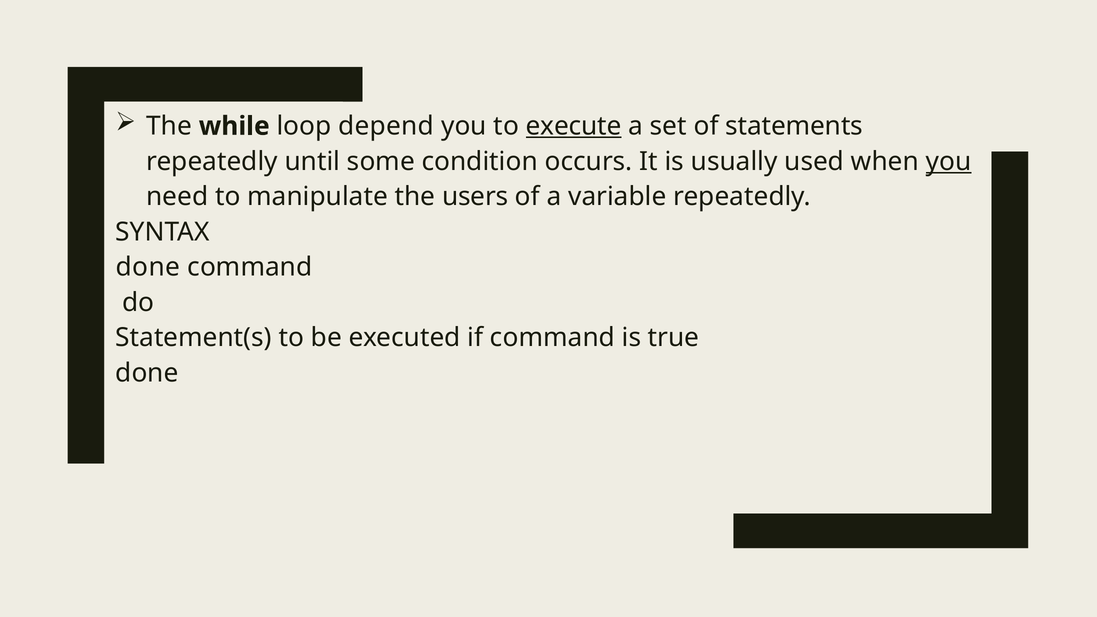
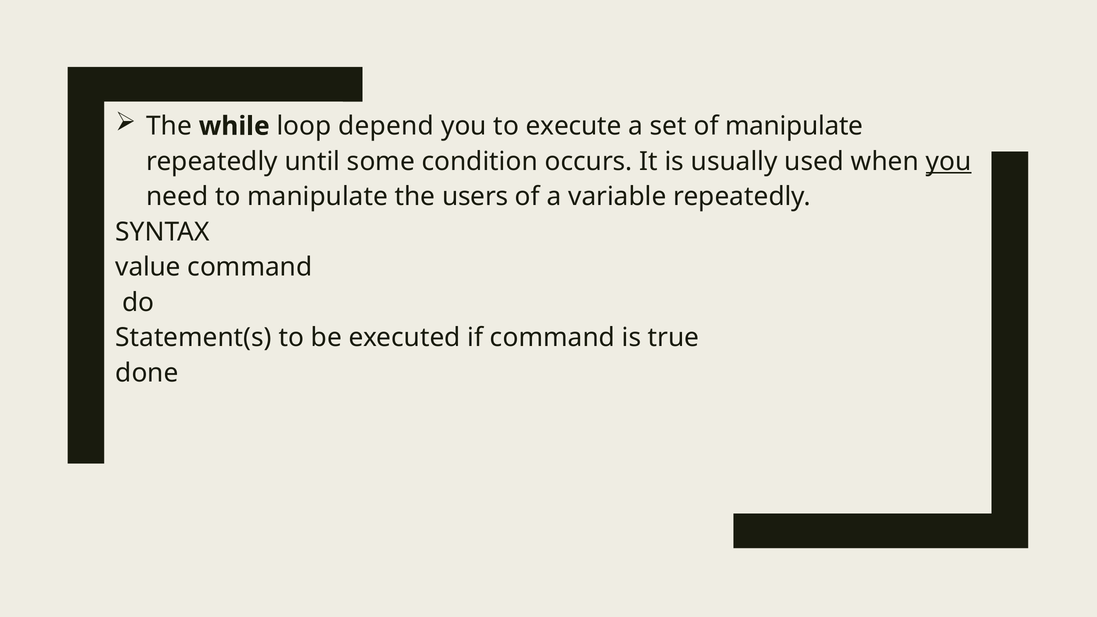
execute underline: present -> none
of statements: statements -> manipulate
done at (148, 267): done -> value
